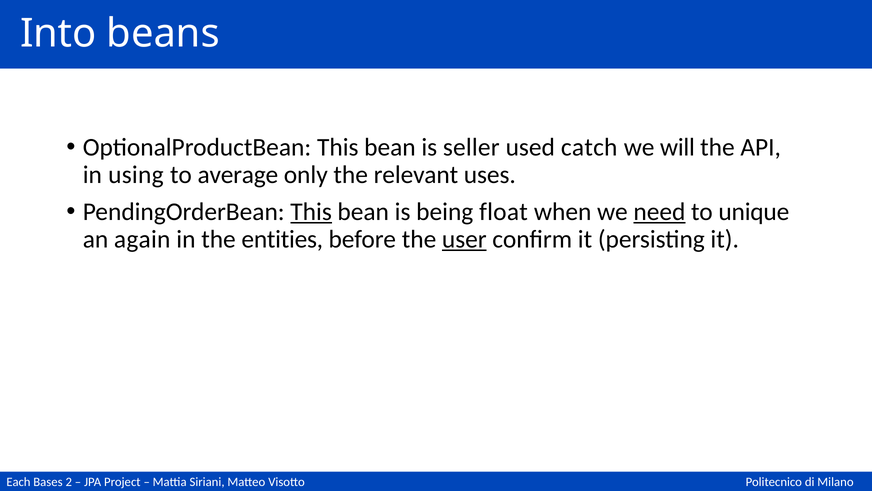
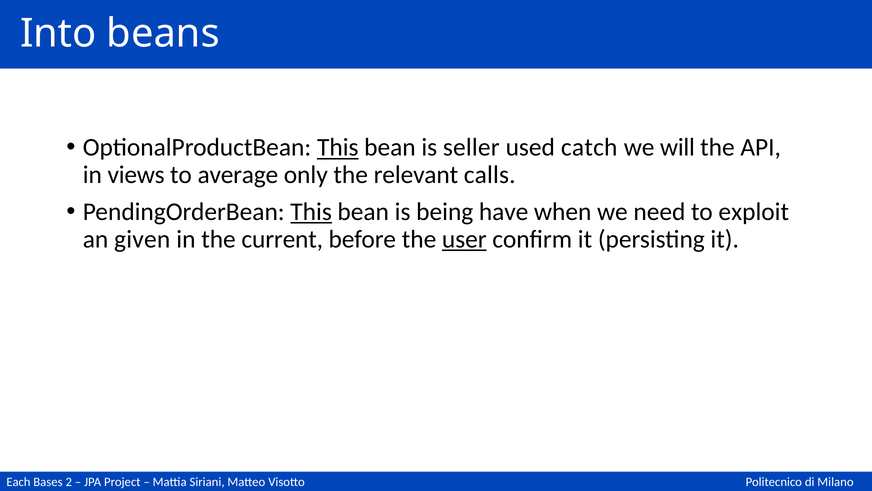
This at (338, 147) underline: none -> present
using: using -> views
uses: uses -> calls
float: float -> have
need underline: present -> none
unique: unique -> exploit
again: again -> given
entities: entities -> current
